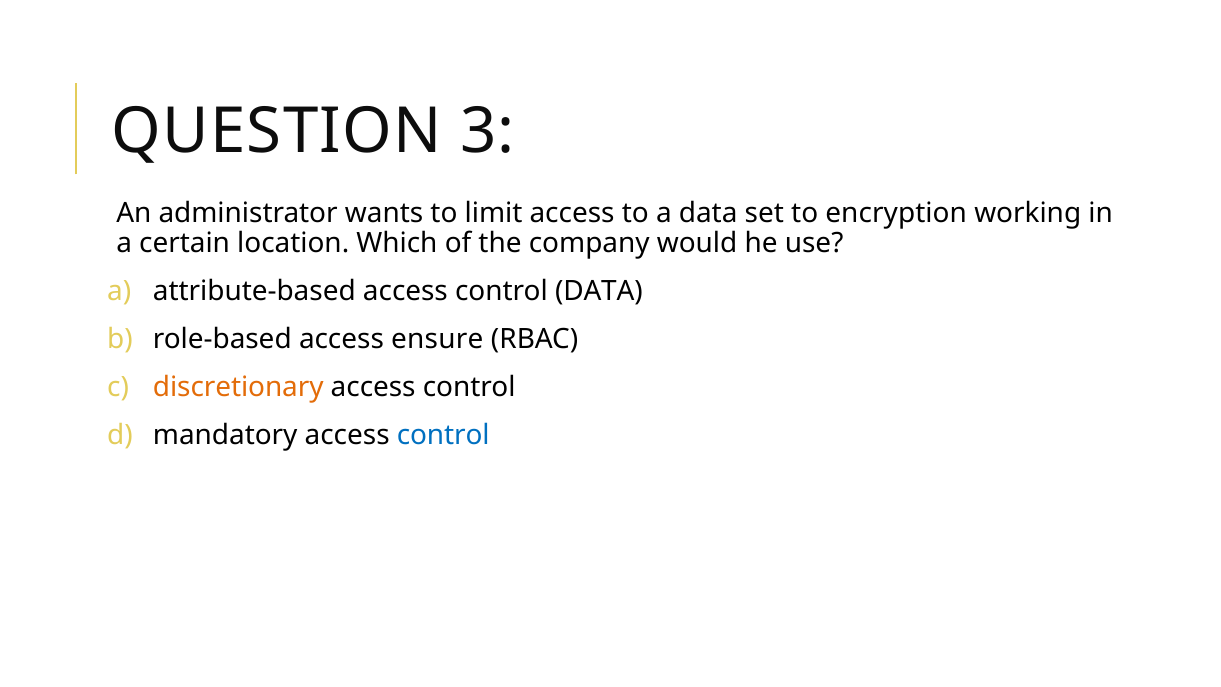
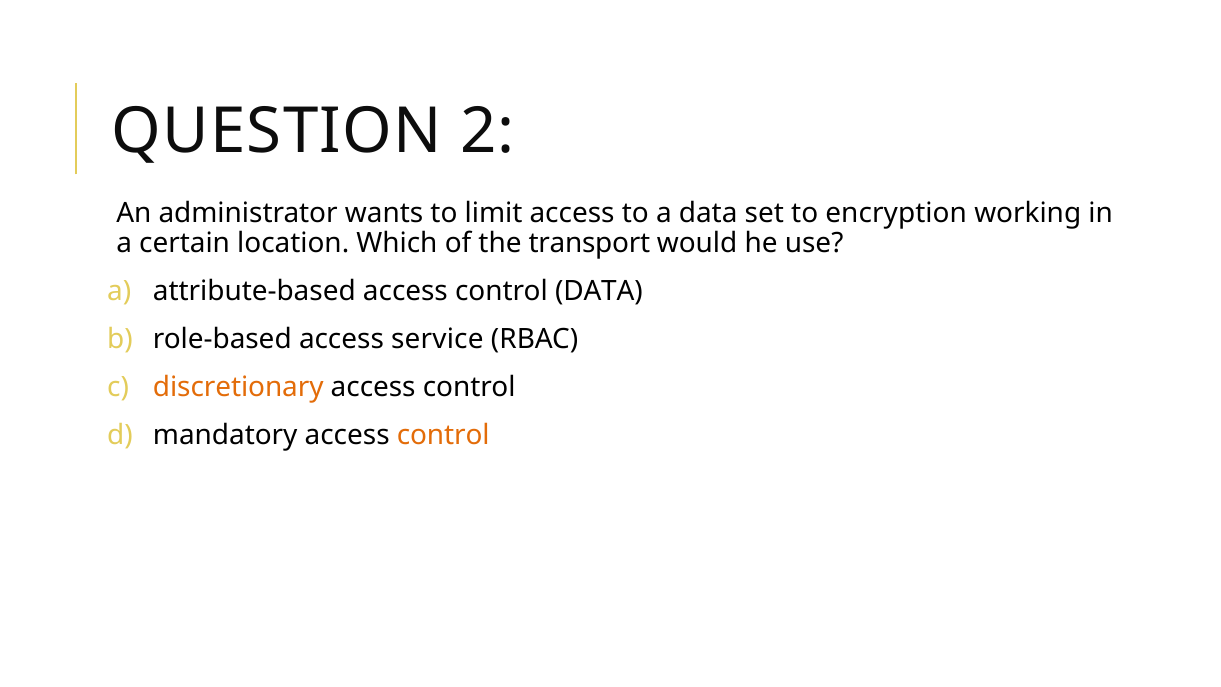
3: 3 -> 2
company: company -> transport
ensure: ensure -> service
control at (443, 435) colour: blue -> orange
